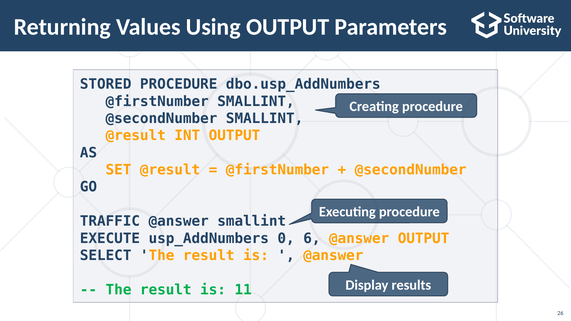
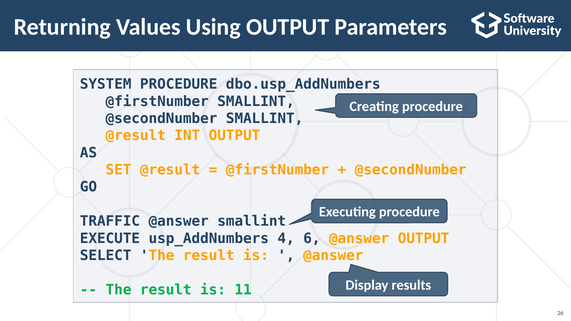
STORED: STORED -> SYSTEM
0: 0 -> 4
